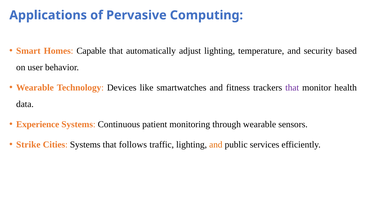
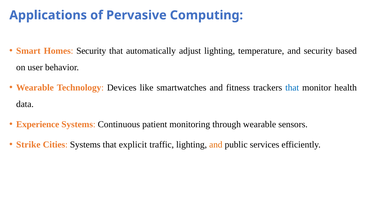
Homes Capable: Capable -> Security
that at (292, 88) colour: purple -> blue
follows: follows -> explicit
